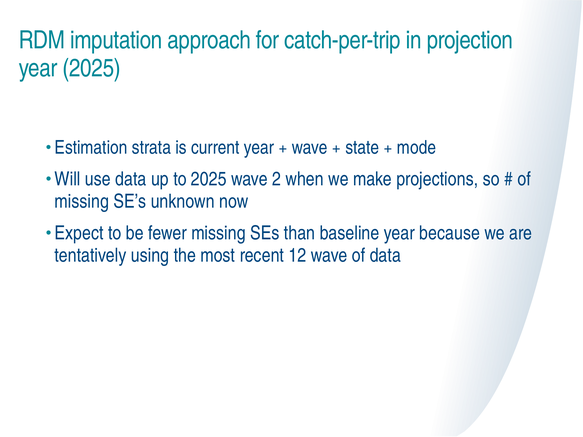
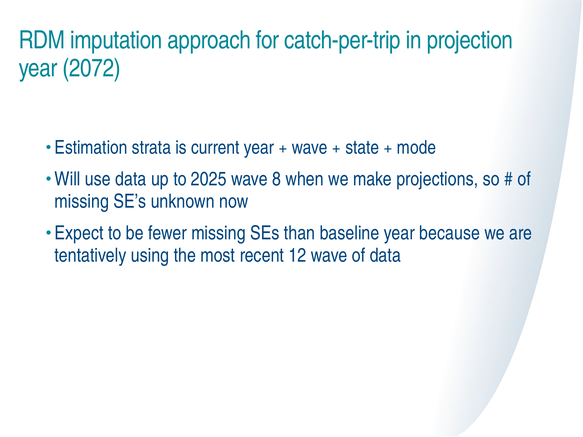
year 2025: 2025 -> 2072
2: 2 -> 8
